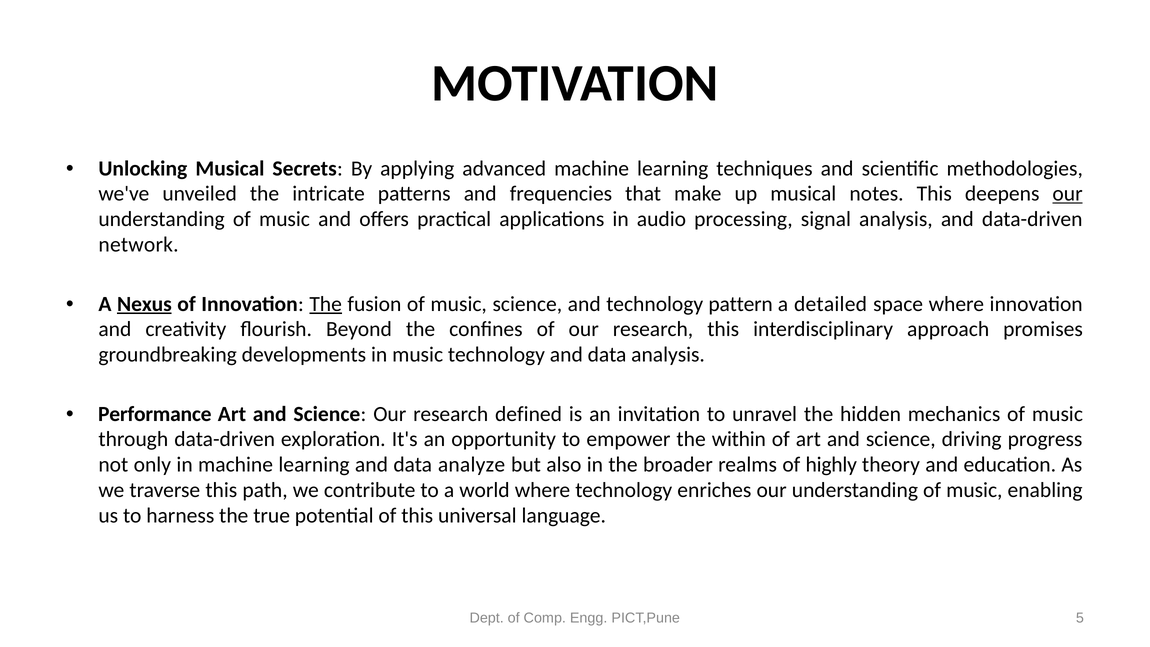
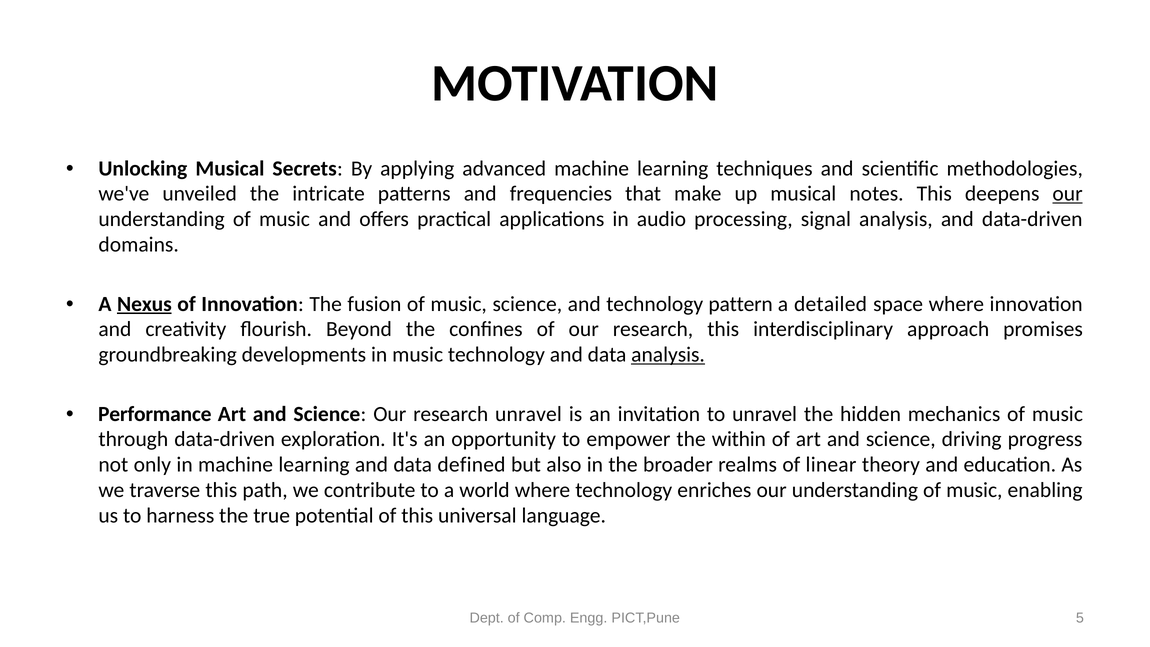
network: network -> domains
The at (326, 304) underline: present -> none
analysis at (668, 355) underline: none -> present
research defined: defined -> unravel
analyze: analyze -> defined
highly: highly -> linear
